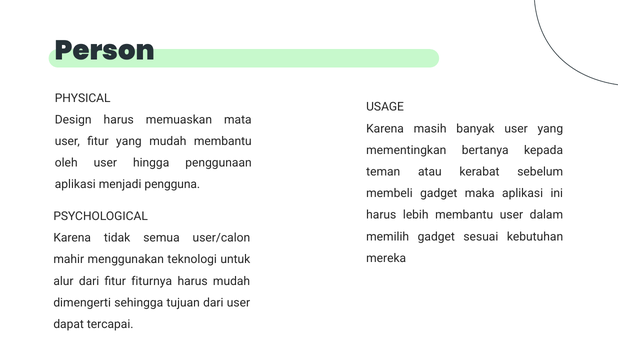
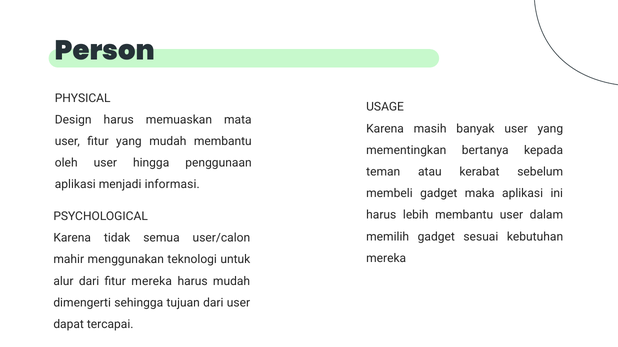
pengguna: pengguna -> informasi
fitur fiturnya: fiturnya -> mereka
